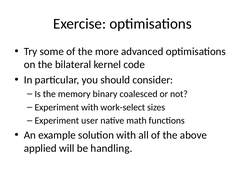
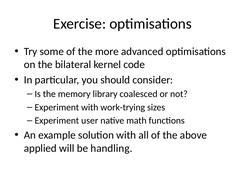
binary: binary -> library
work-select: work-select -> work-trying
